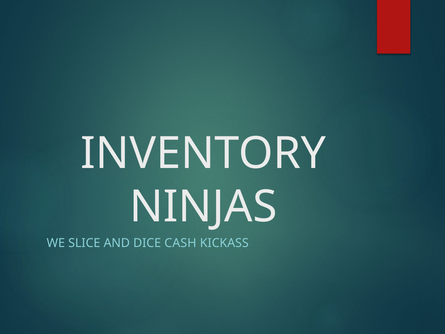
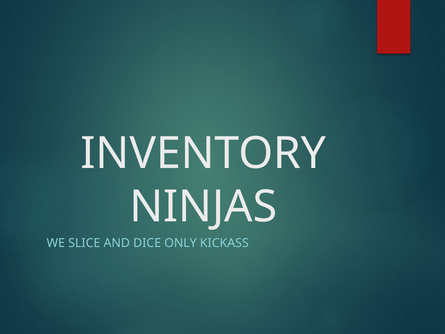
CASH: CASH -> ONLY
